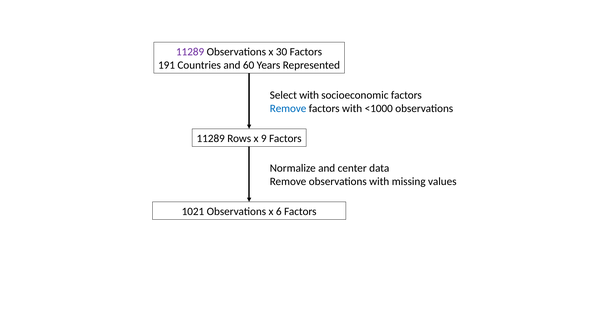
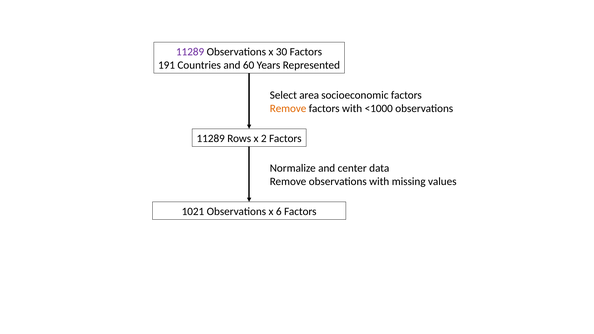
Select with: with -> area
Remove at (288, 108) colour: blue -> orange
9: 9 -> 2
